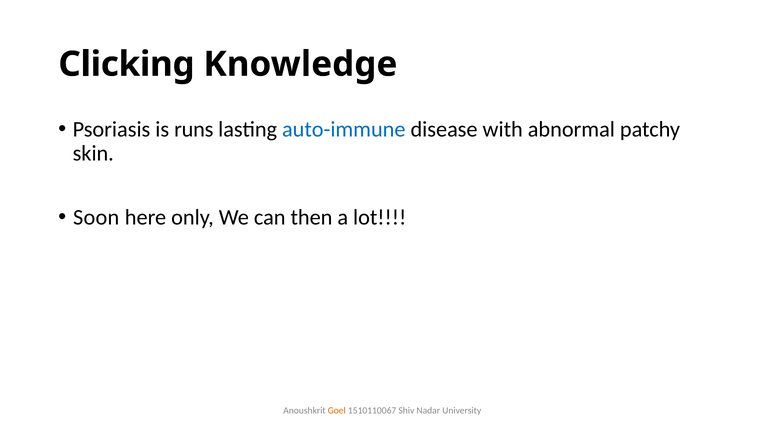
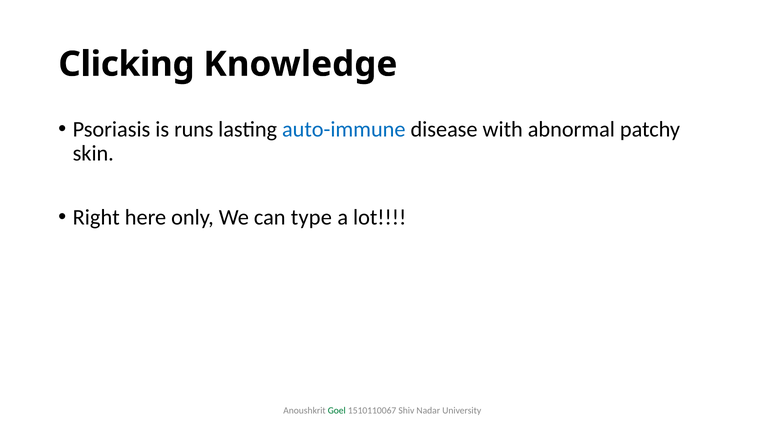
Soon: Soon -> Right
then: then -> type
Goel colour: orange -> green
